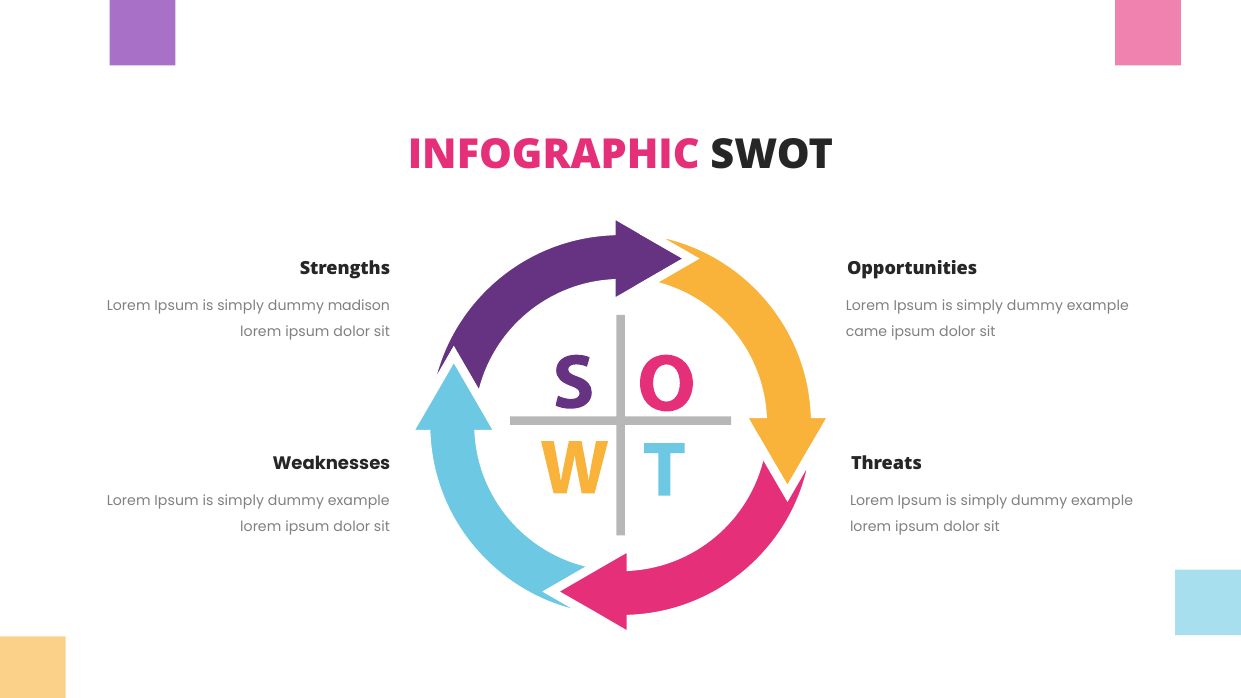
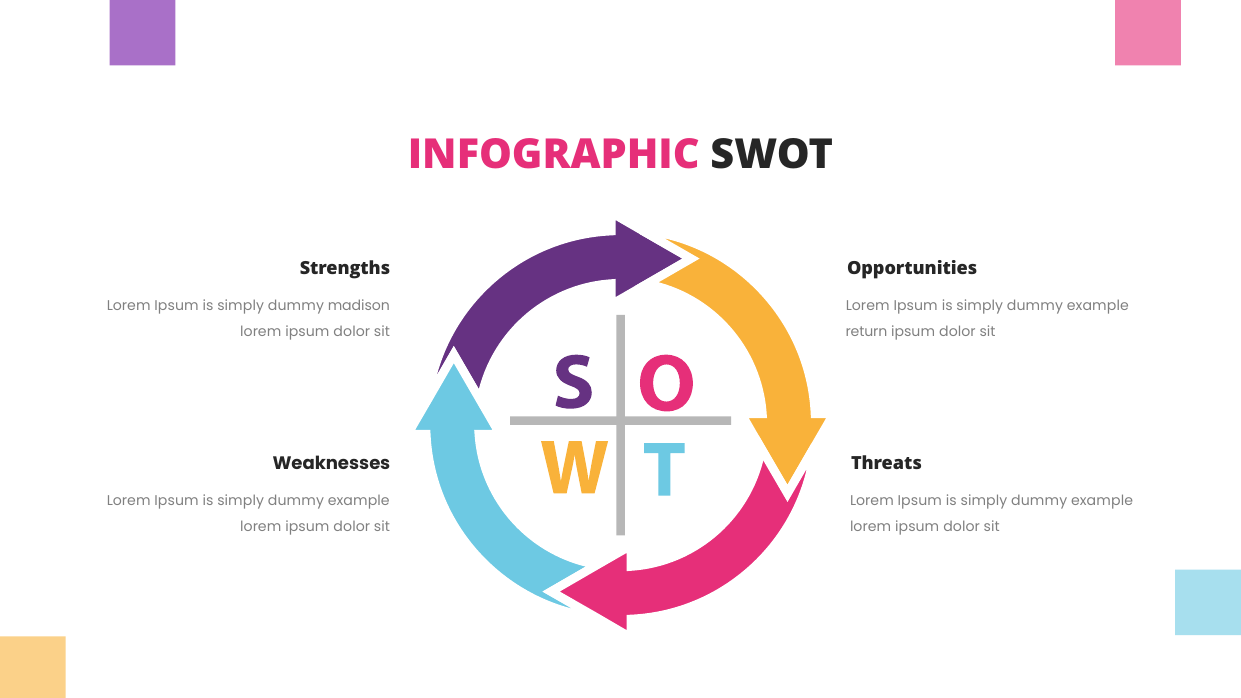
came: came -> return
